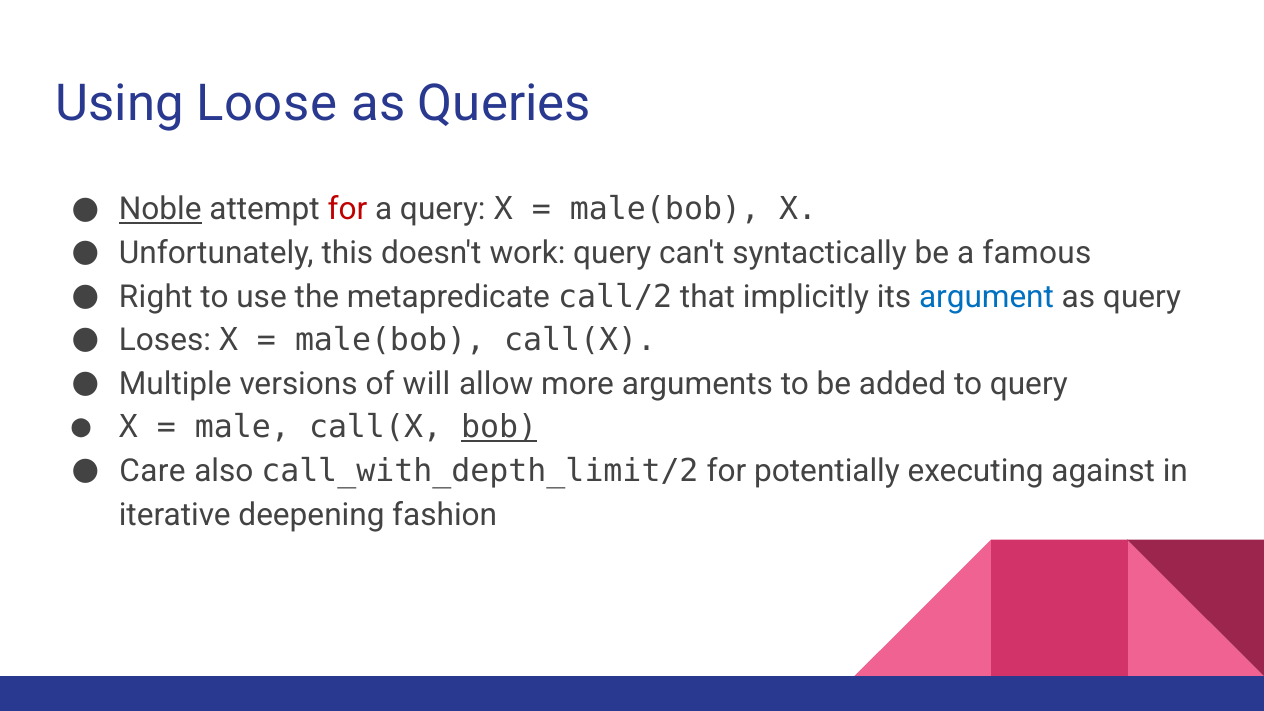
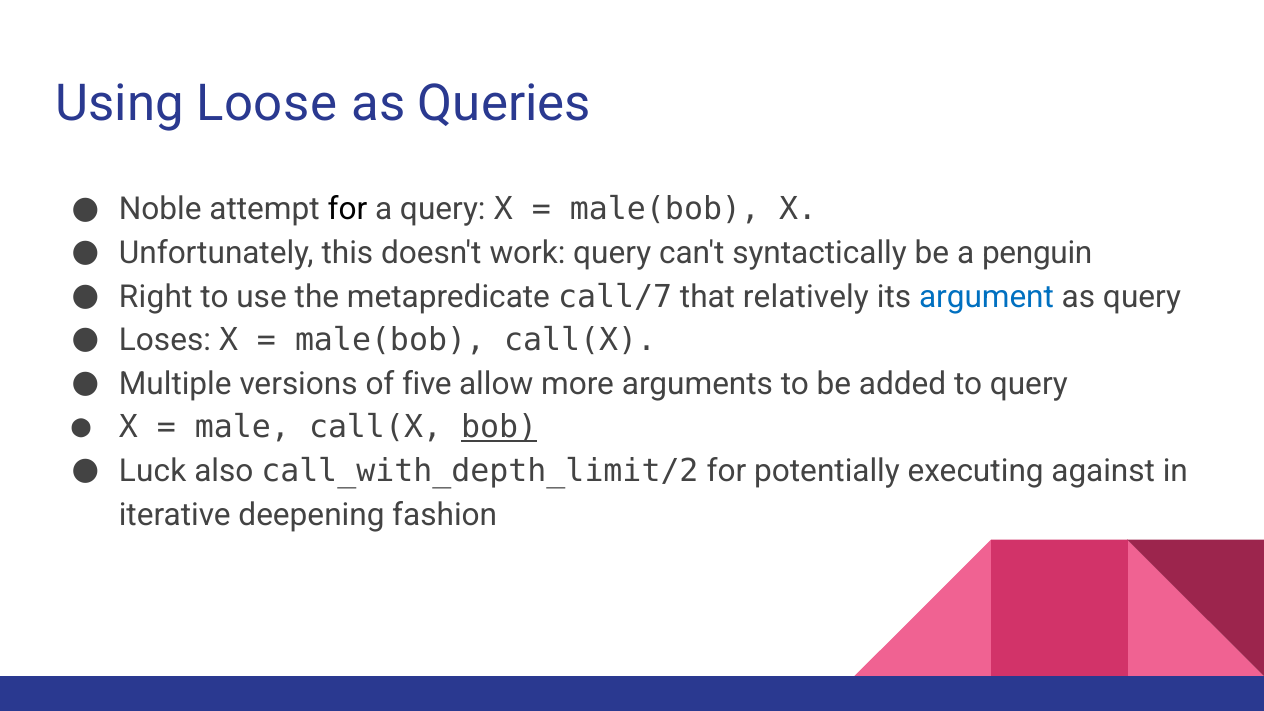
Noble underline: present -> none
for at (347, 209) colour: red -> black
famous: famous -> penguin
call/2: call/2 -> call/7
implicitly: implicitly -> relatively
will: will -> five
Care: Care -> Luck
